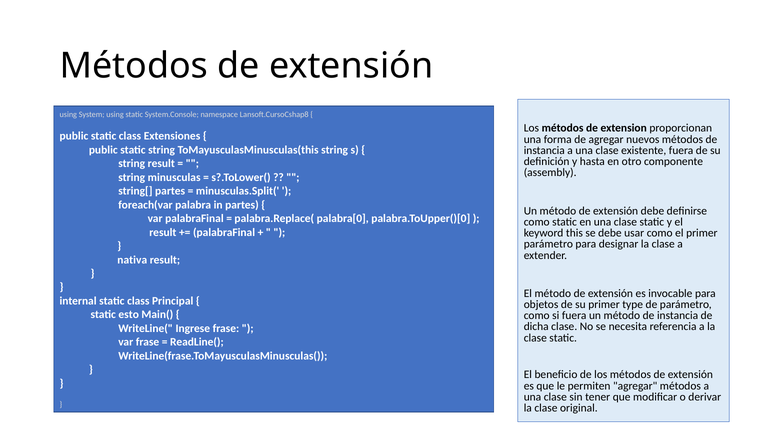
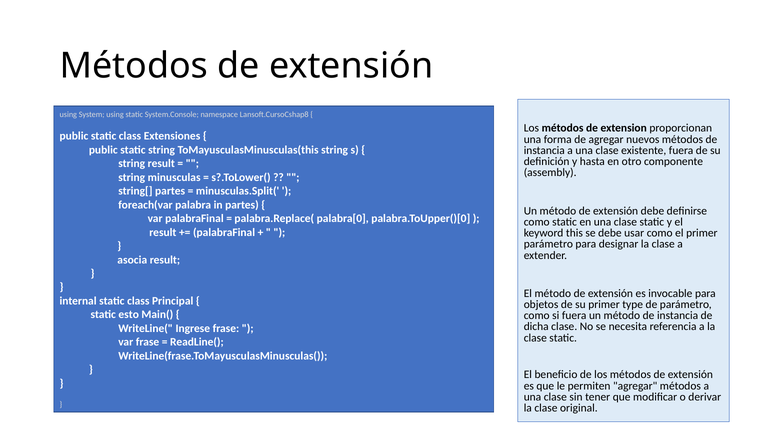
nativa: nativa -> asocia
